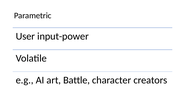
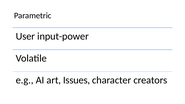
Battle: Battle -> Issues
